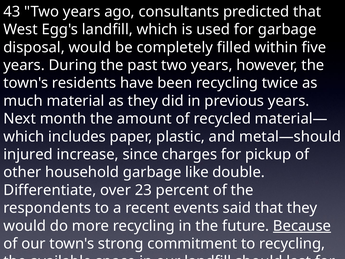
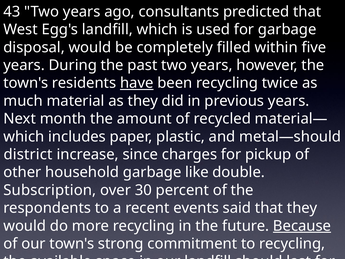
have underline: none -> present
injured: injured -> district
Differentiate: Differentiate -> Subscription
23: 23 -> 30
